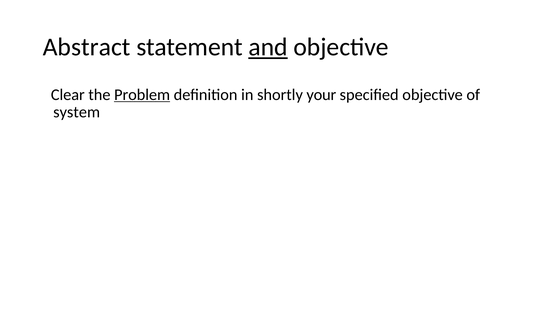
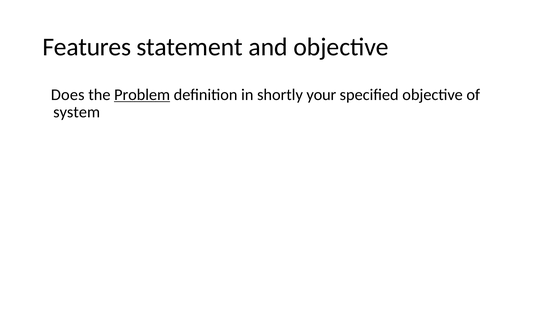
Abstract: Abstract -> Features
and underline: present -> none
Clear: Clear -> Does
